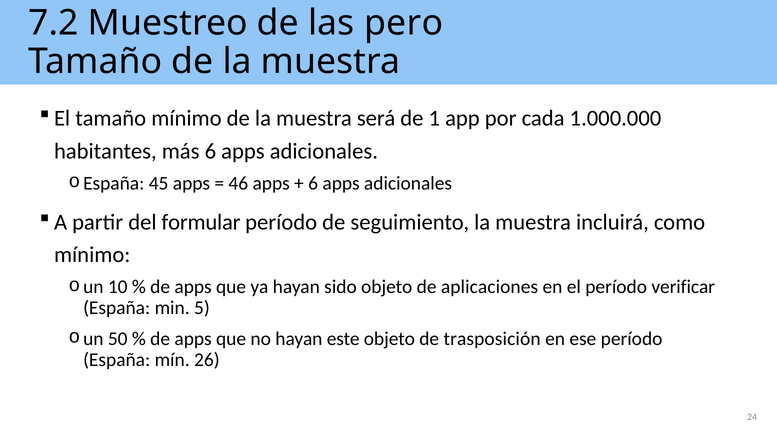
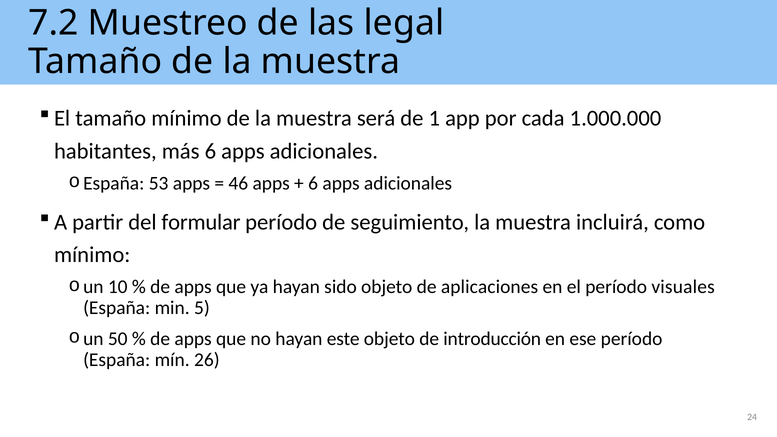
pero: pero -> legal
45: 45 -> 53
verificar: verificar -> visuales
trasposición: trasposición -> introducción
